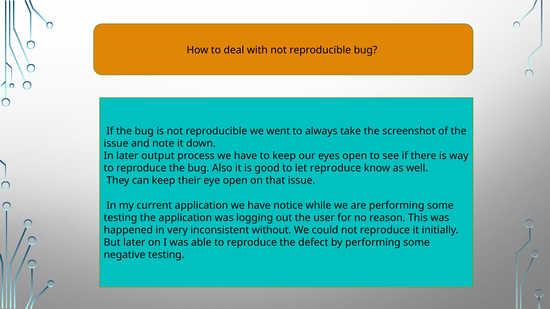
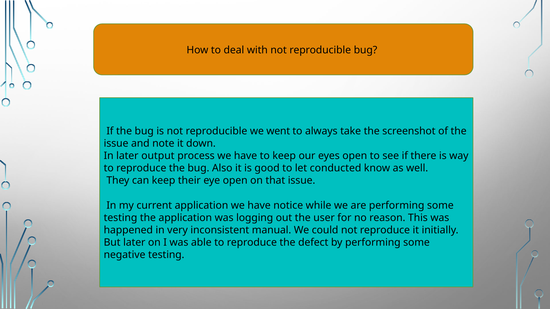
let reproduce: reproduce -> conducted
without: without -> manual
